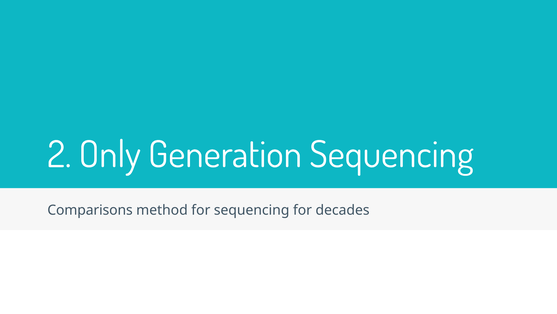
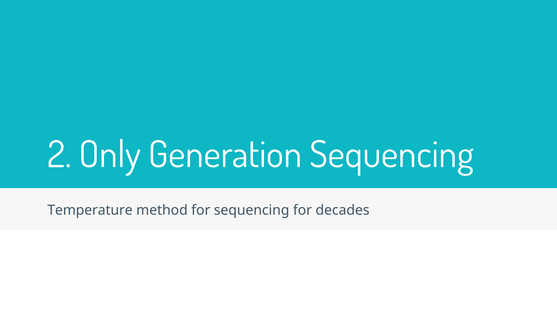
Comparisons: Comparisons -> Temperature
